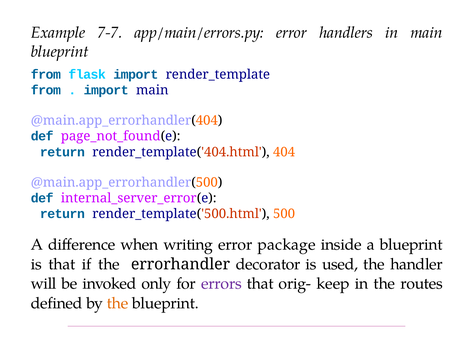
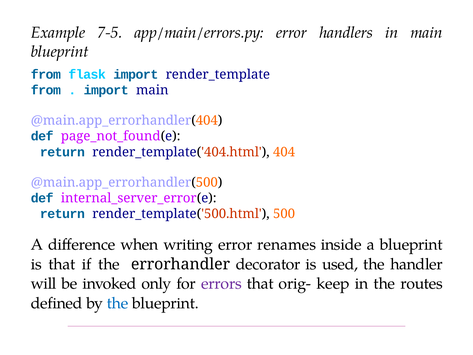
7-7: 7-7 -> 7-5
package: package -> renames
the at (118, 303) colour: orange -> blue
